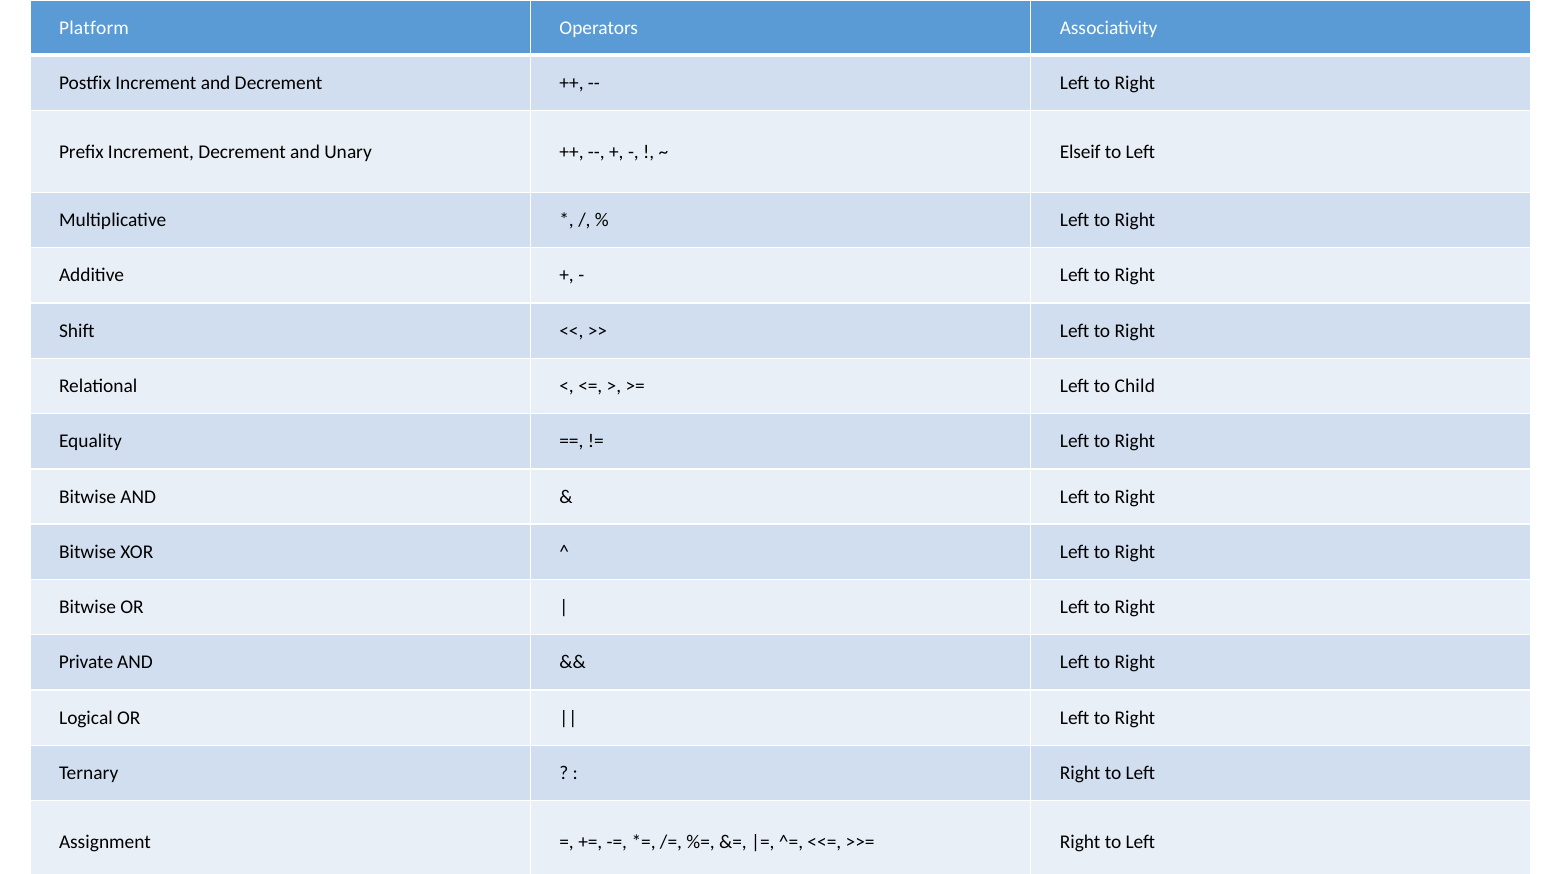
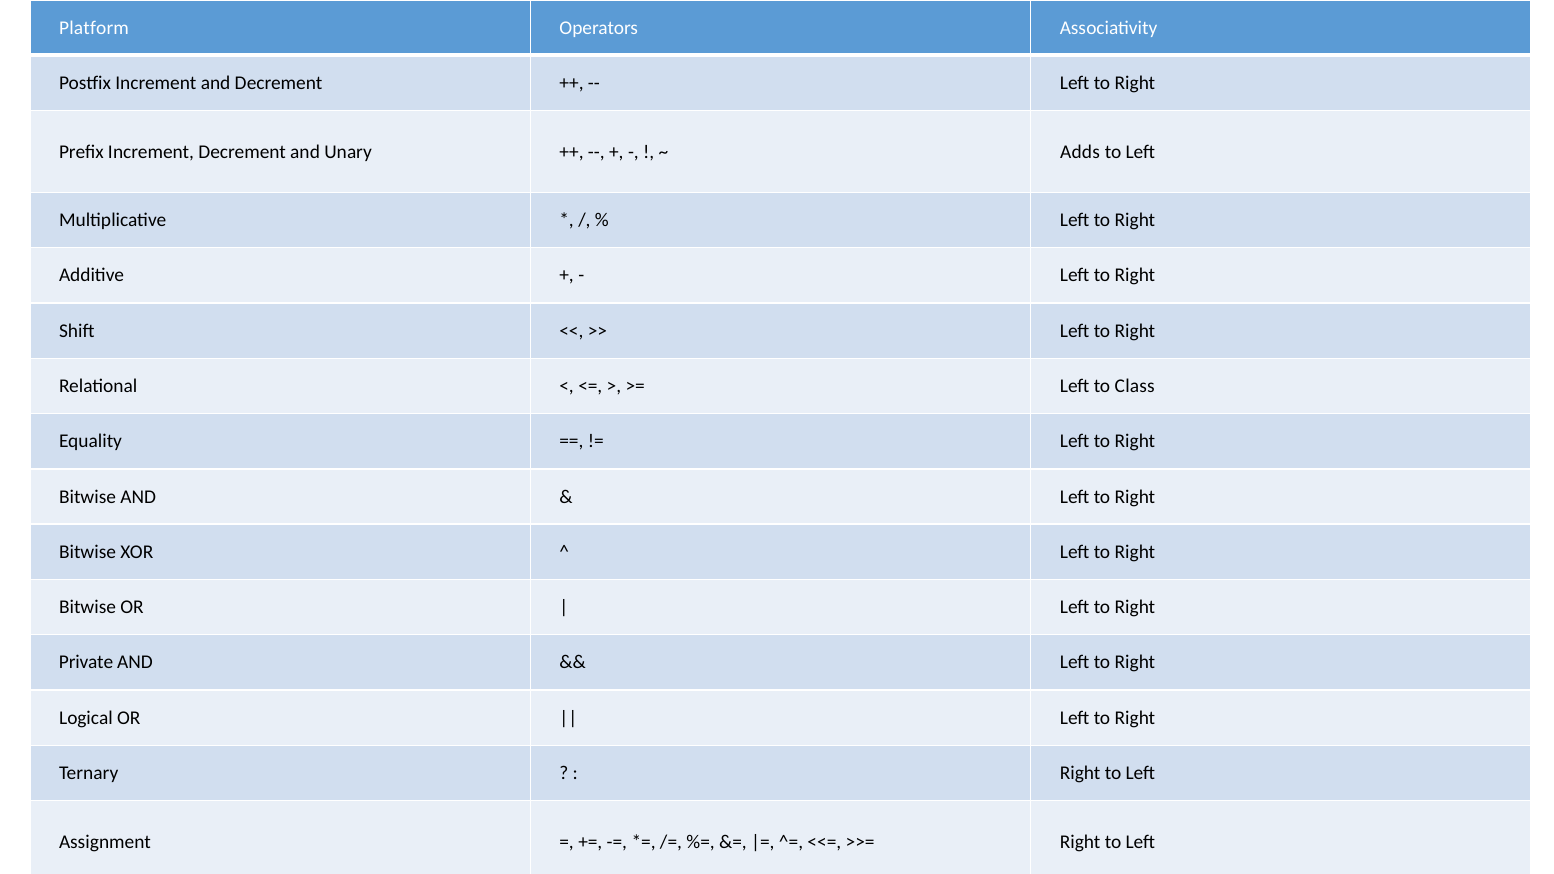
Elseif: Elseif -> Adds
Child: Child -> Class
